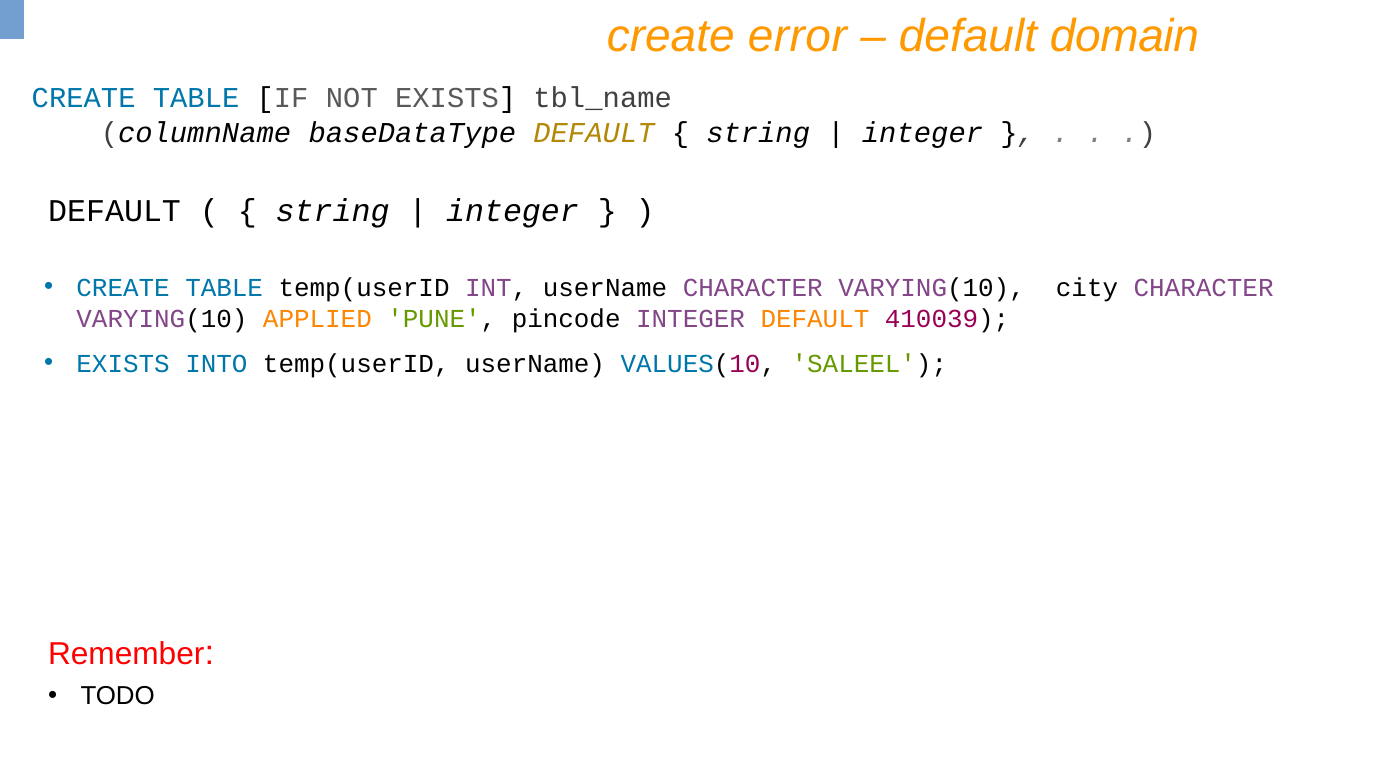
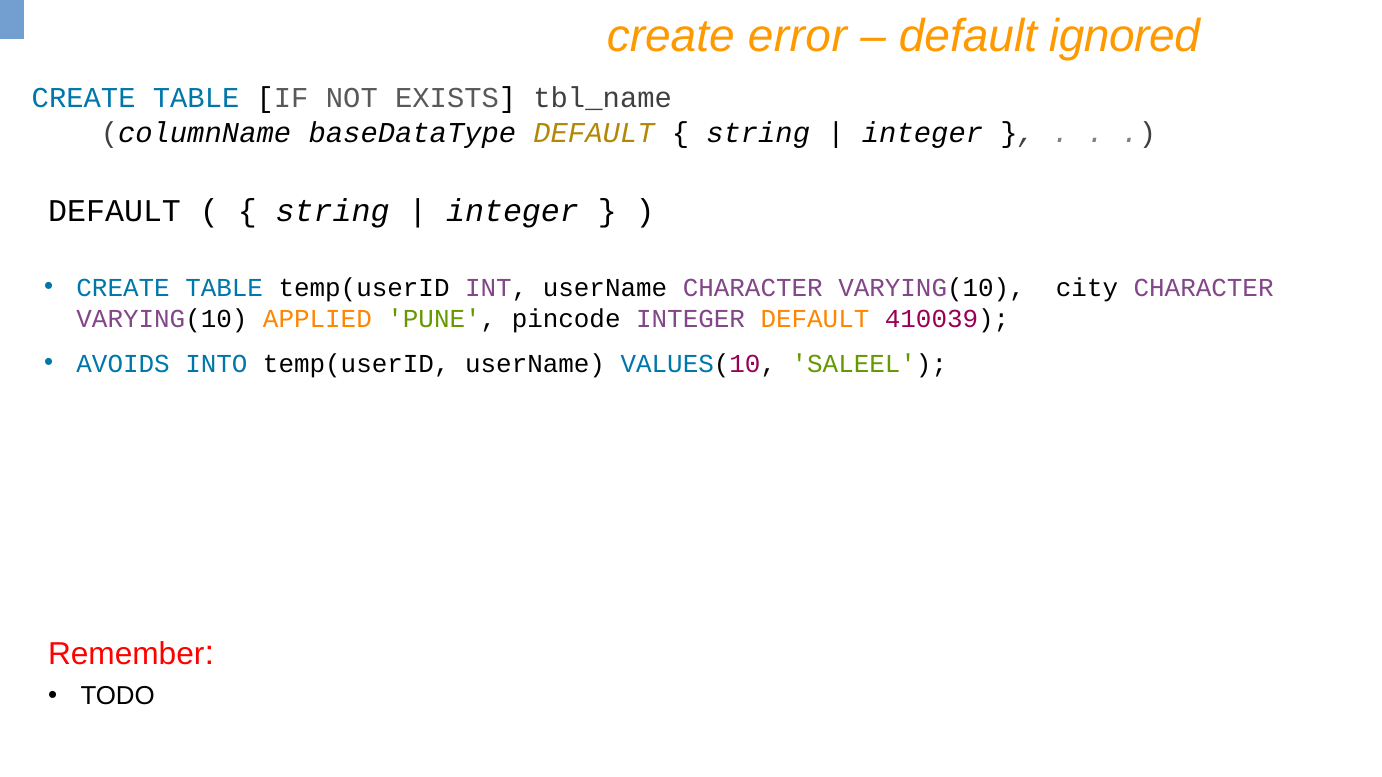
domain: domain -> ignored
EXISTS at (123, 364): EXISTS -> AVOIDS
